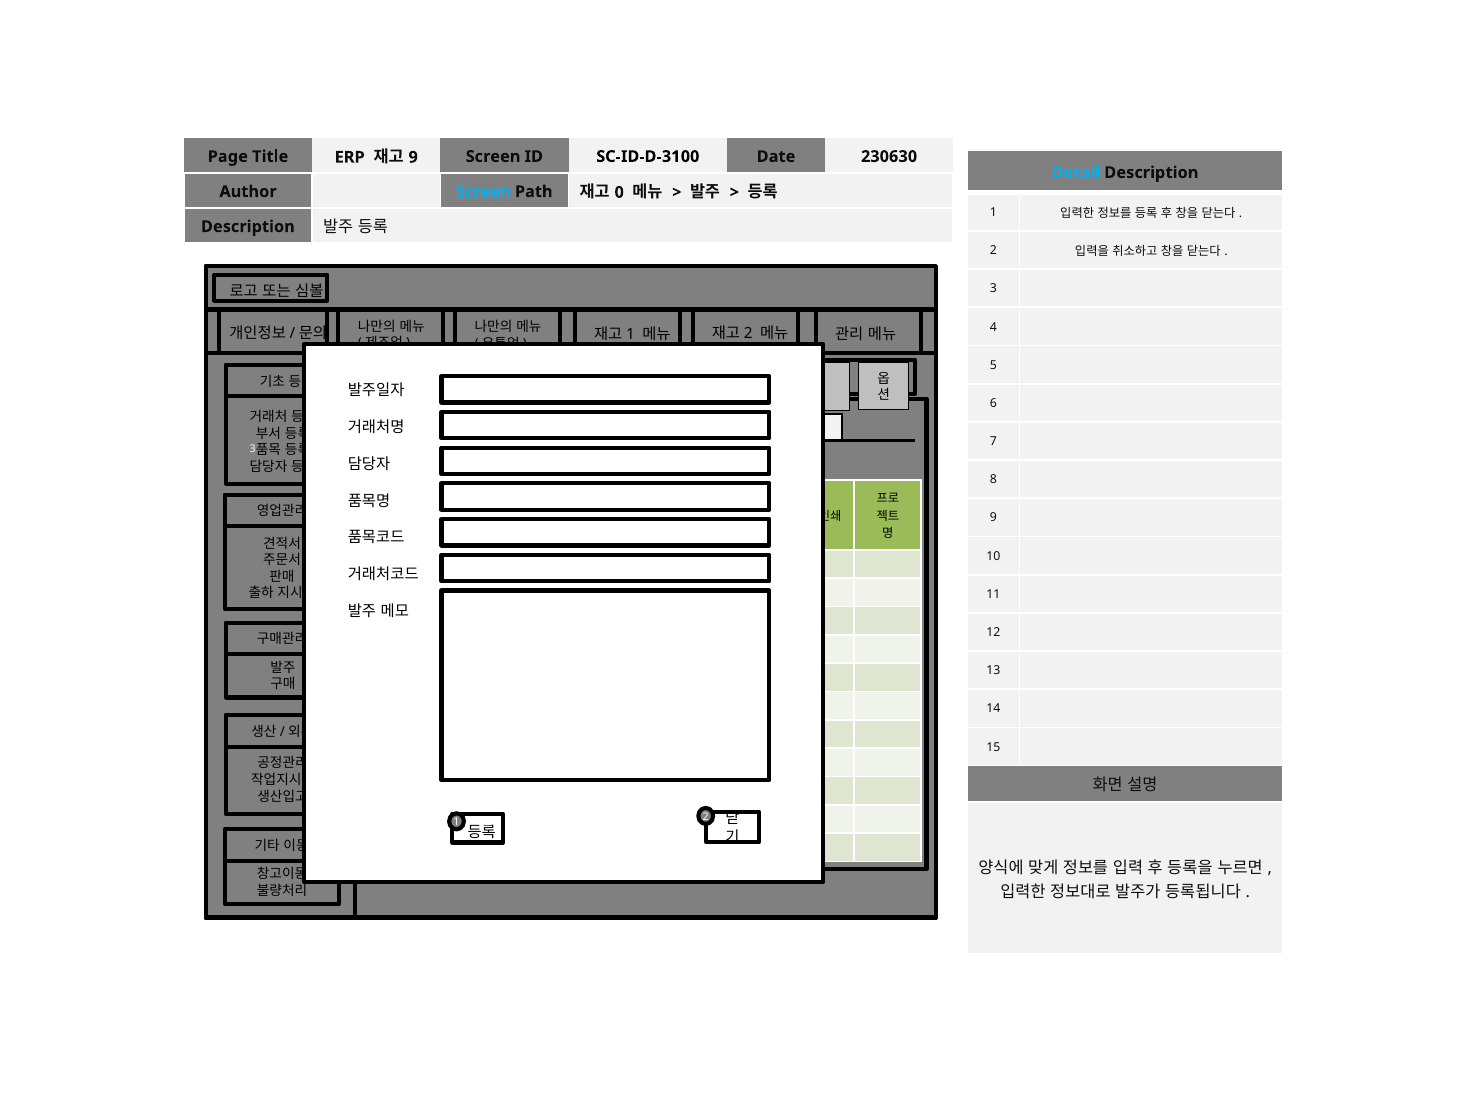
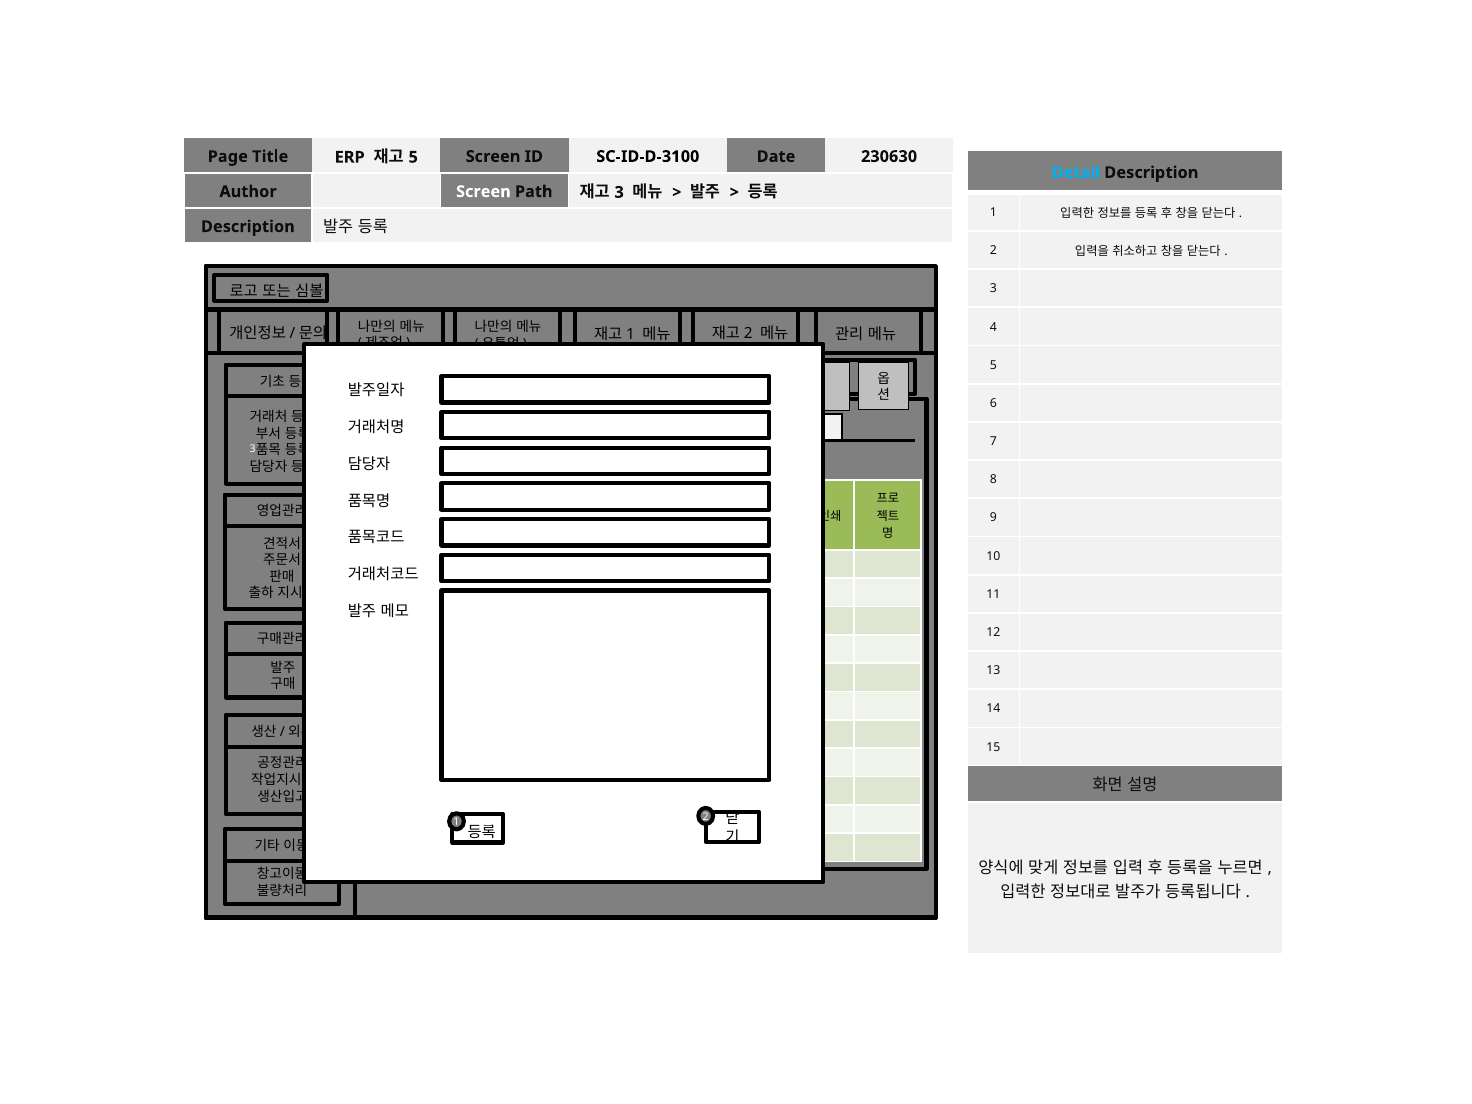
9 at (413, 157): 9 -> 5
Screen at (483, 192) colour: light blue -> white
0 at (619, 192): 0 -> 3
